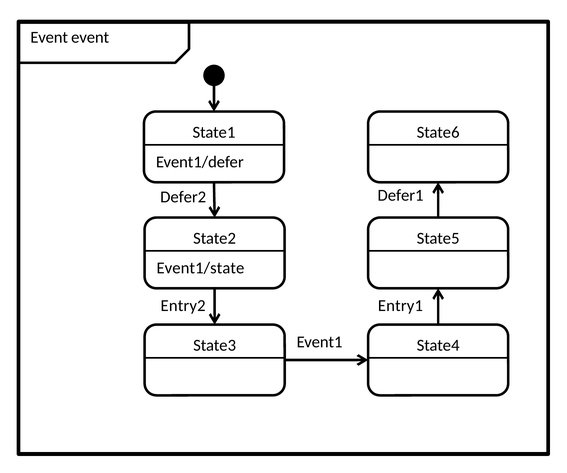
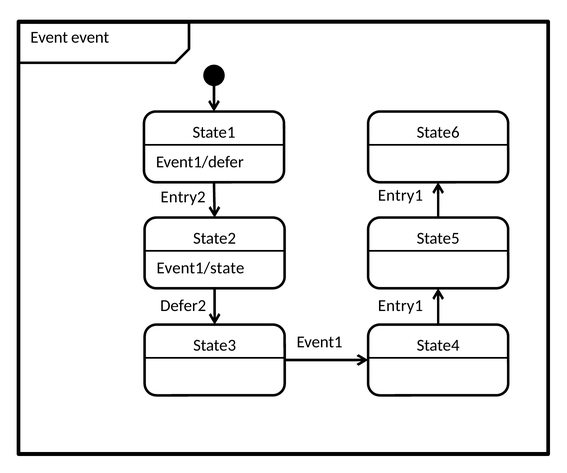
Defer1 at (401, 195): Defer1 -> Entry1
Defer2: Defer2 -> Entry2
Entry2: Entry2 -> Defer2
